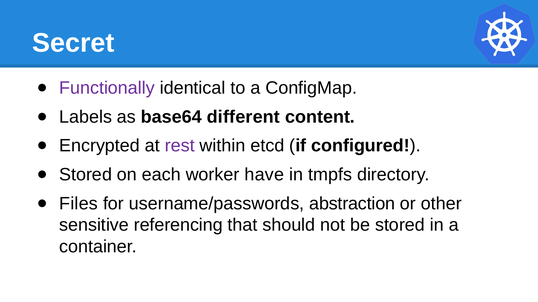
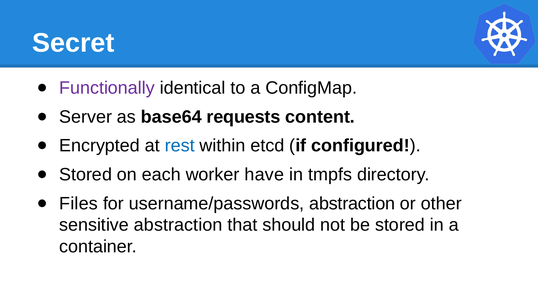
Labels: Labels -> Server
different: different -> requests
rest colour: purple -> blue
sensitive referencing: referencing -> abstraction
